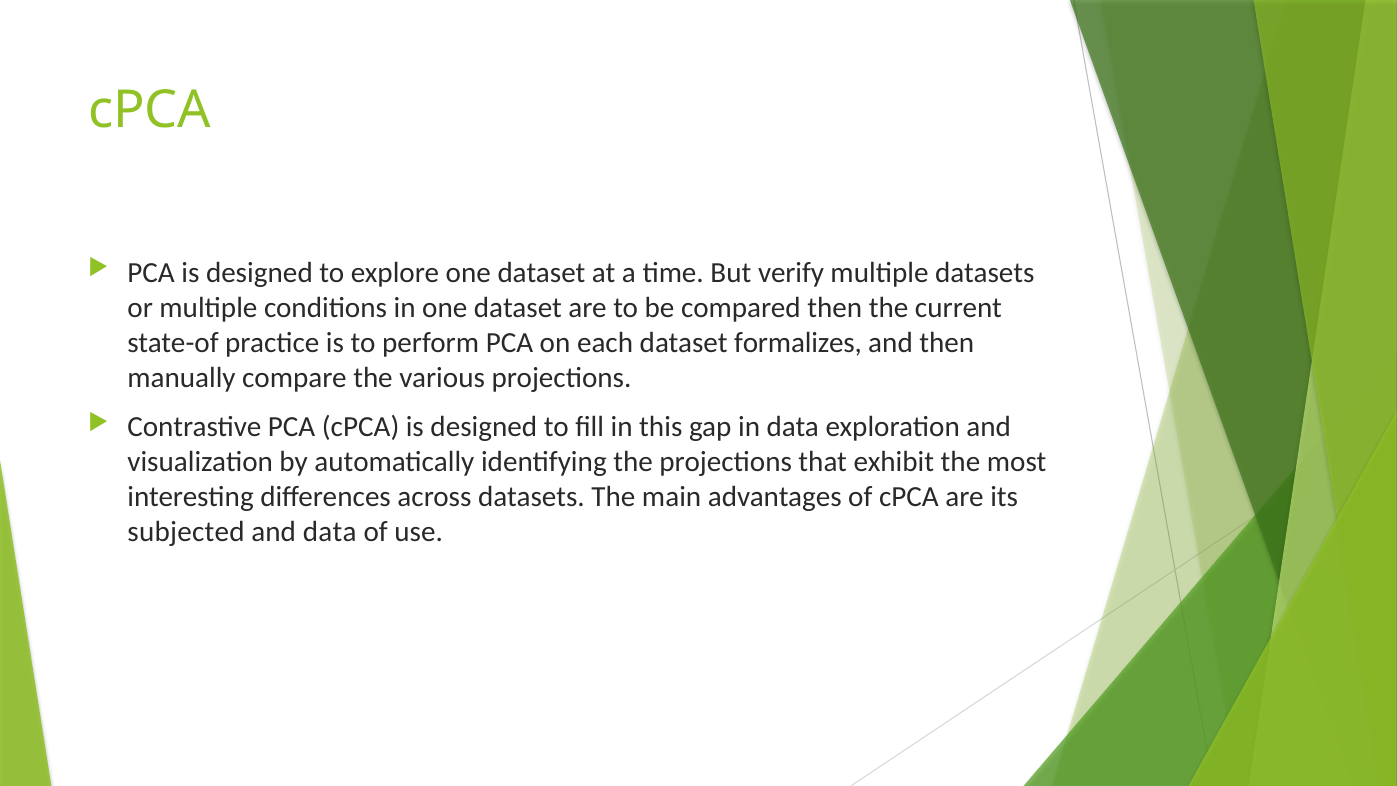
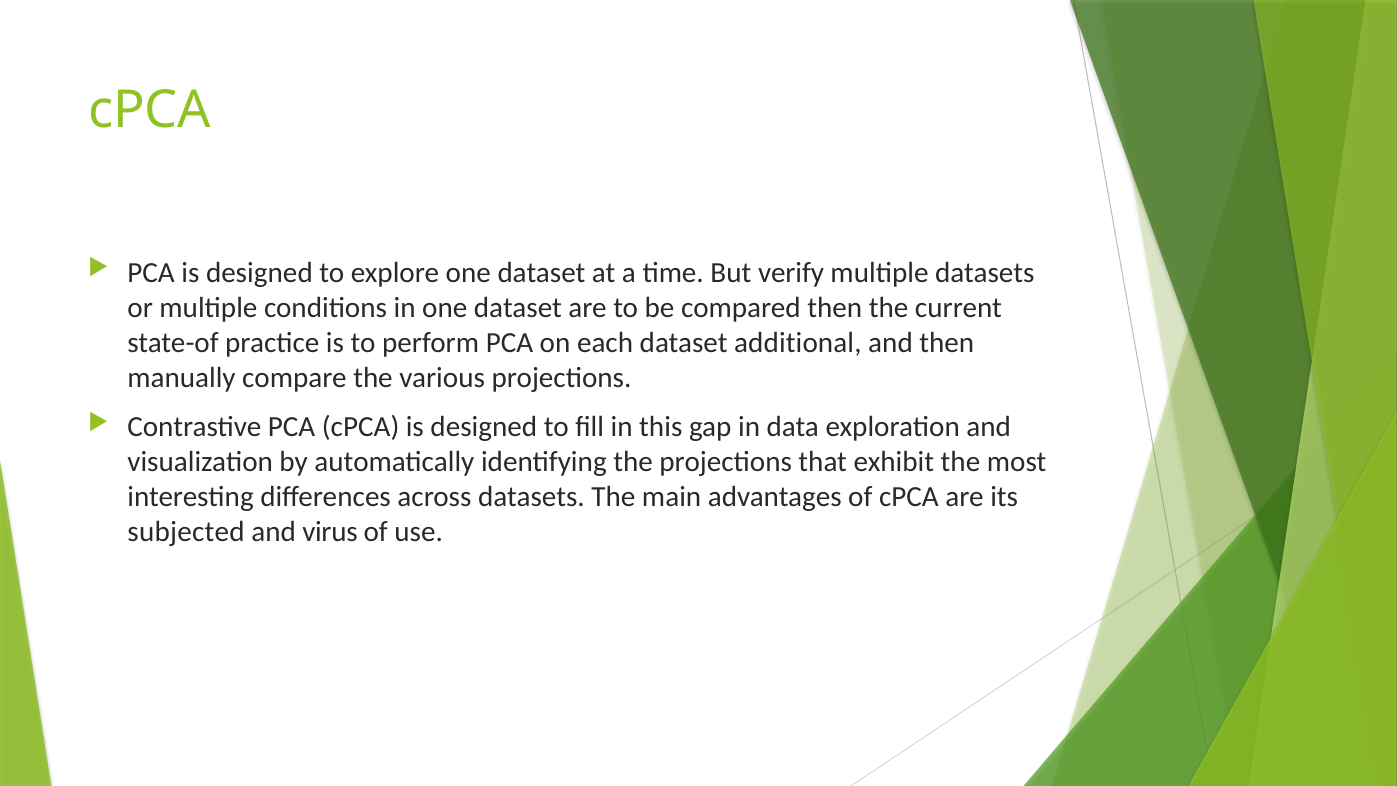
formalizes: formalizes -> additional
and data: data -> virus
